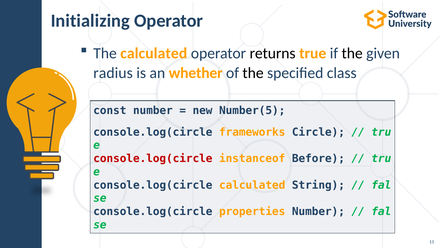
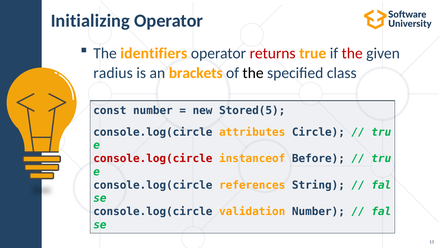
The calculated: calculated -> identifiers
returns colour: black -> red
the at (352, 53) colour: black -> red
whether: whether -> brackets
Number(5: Number(5 -> Stored(5
frameworks: frameworks -> attributes
console.log(circle calculated: calculated -> references
properties: properties -> validation
